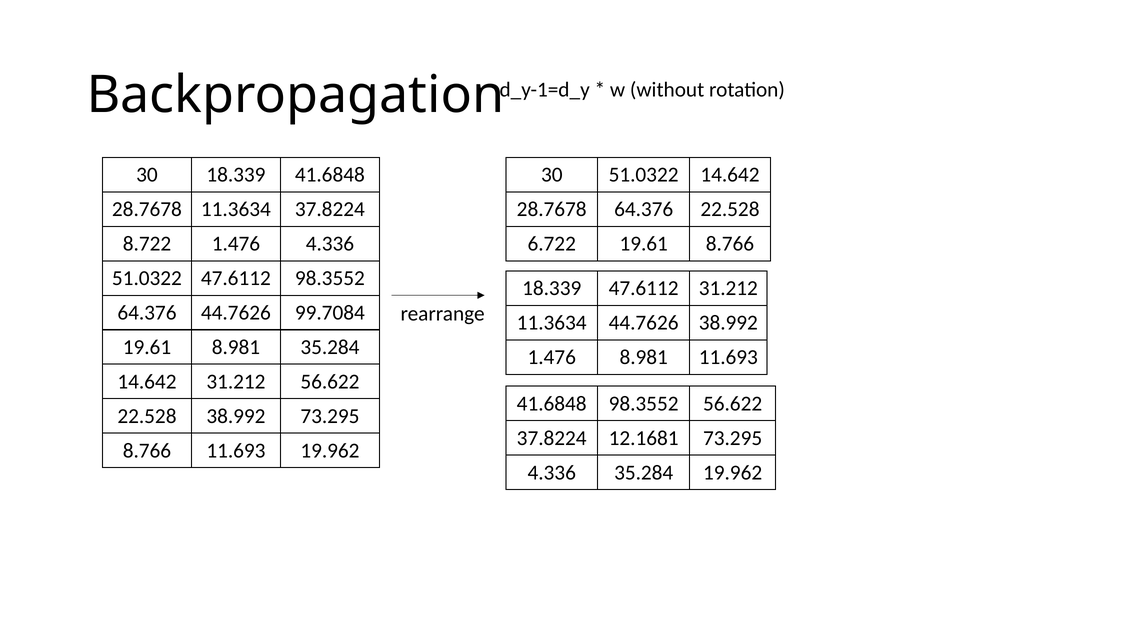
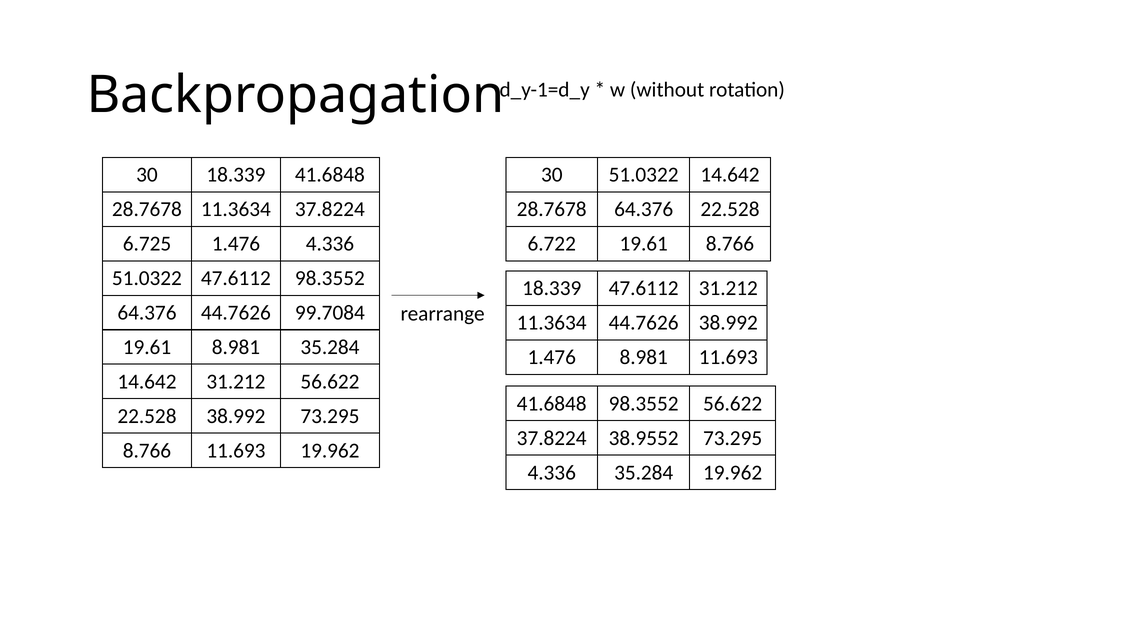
8.722: 8.722 -> 6.725
12.1681: 12.1681 -> 38.9552
